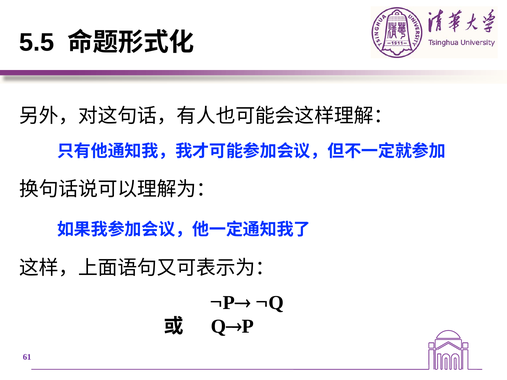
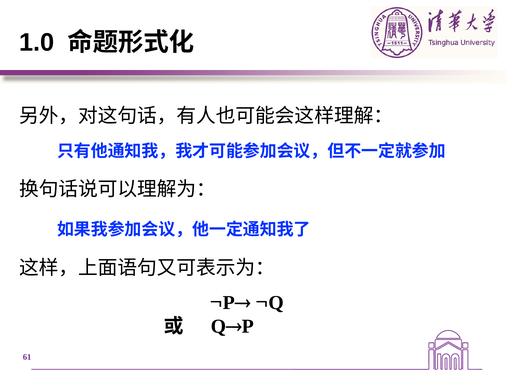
5.5: 5.5 -> 1.0
